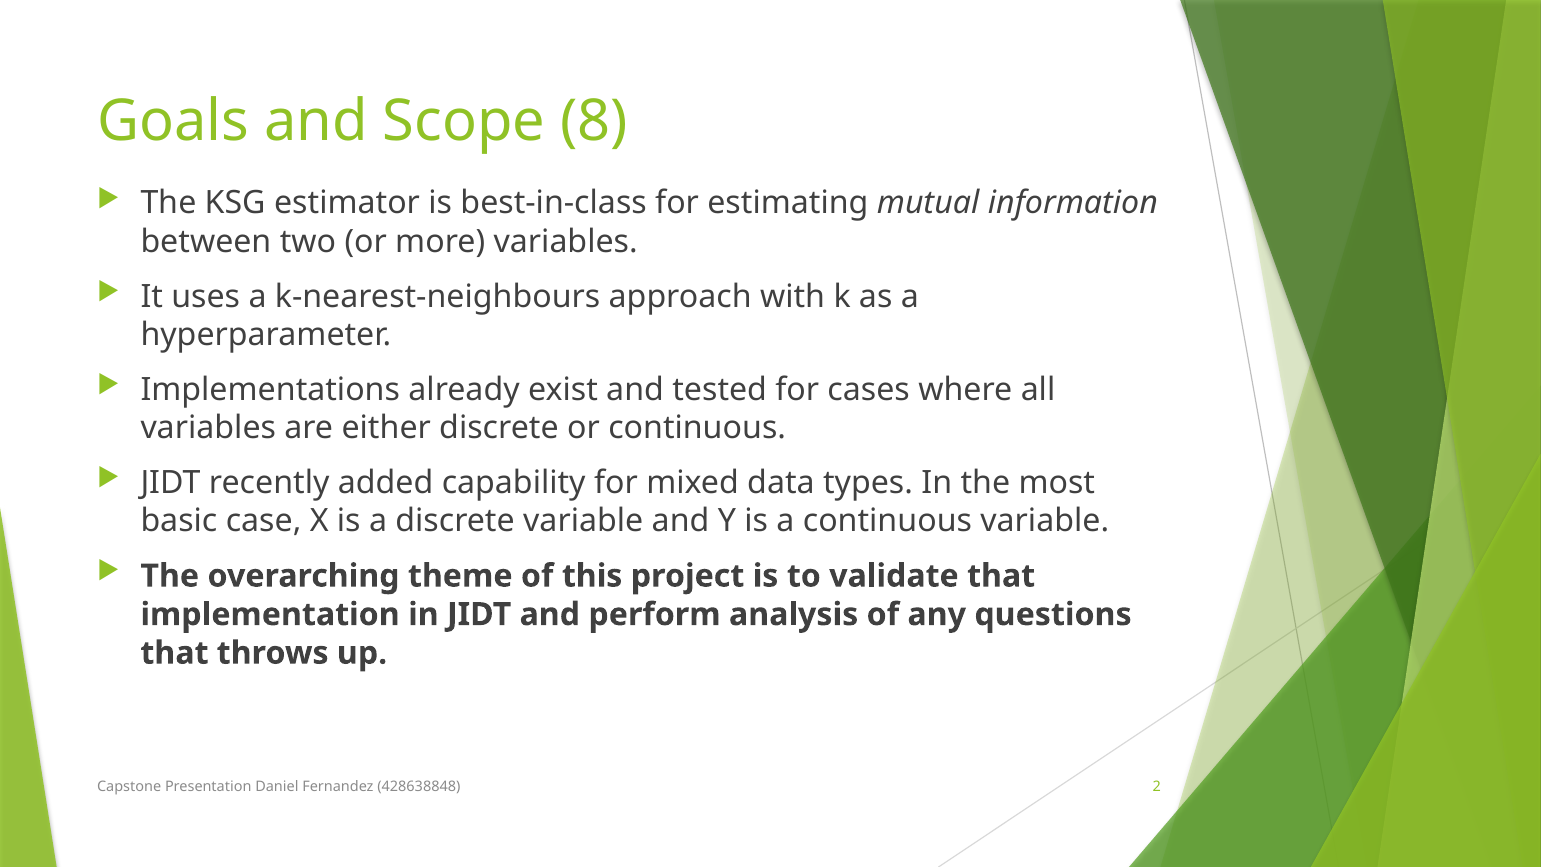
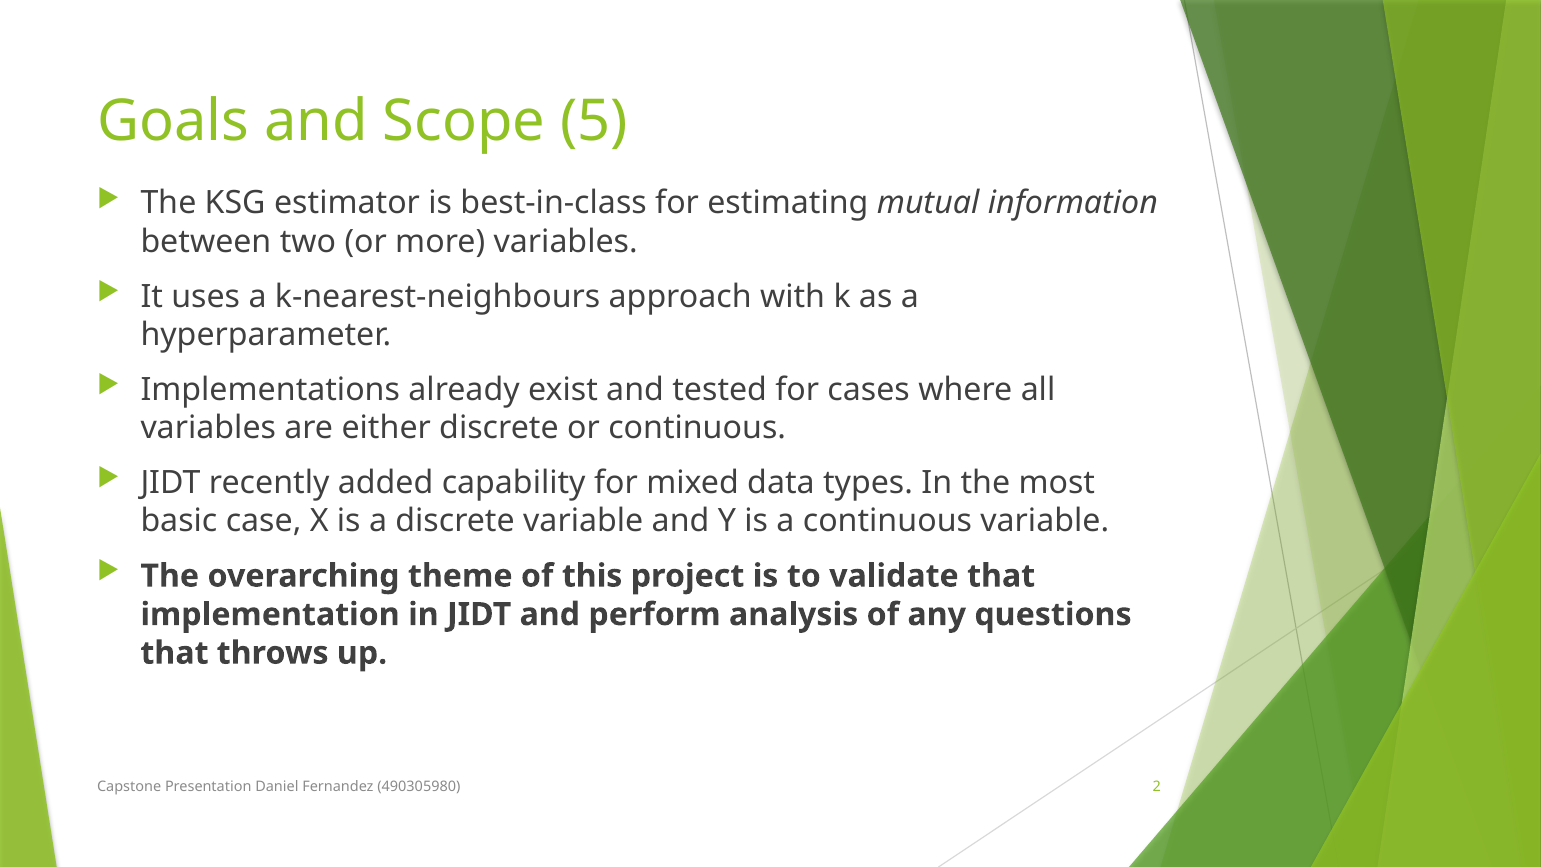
8: 8 -> 5
428638848: 428638848 -> 490305980
